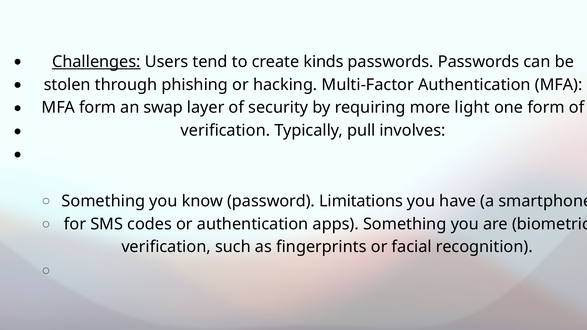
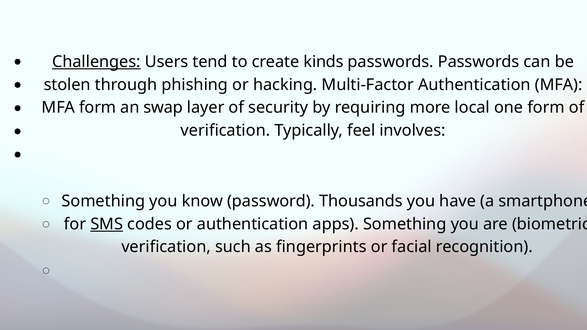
light: light -> local
pull: pull -> feel
Limitations: Limitations -> Thousands
SMS underline: none -> present
